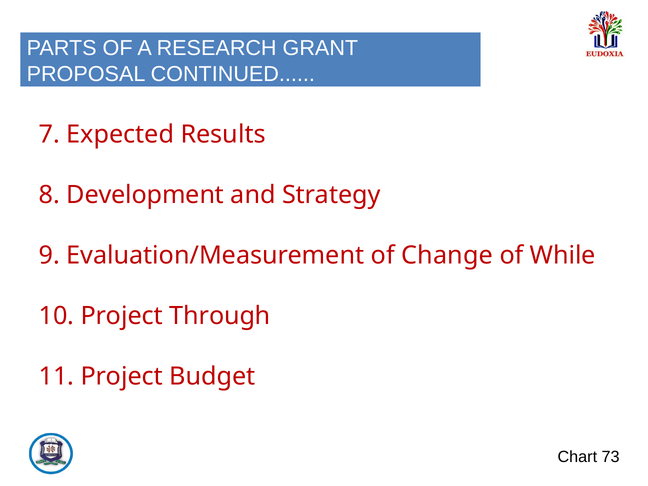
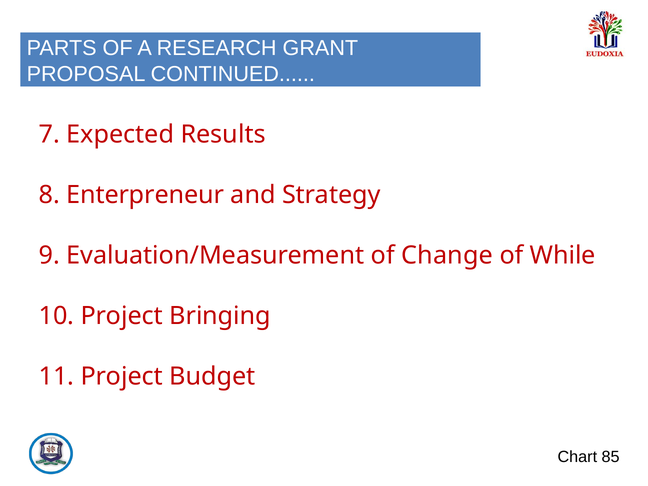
Development: Development -> Enterpreneur
Through: Through -> Bringing
73: 73 -> 85
